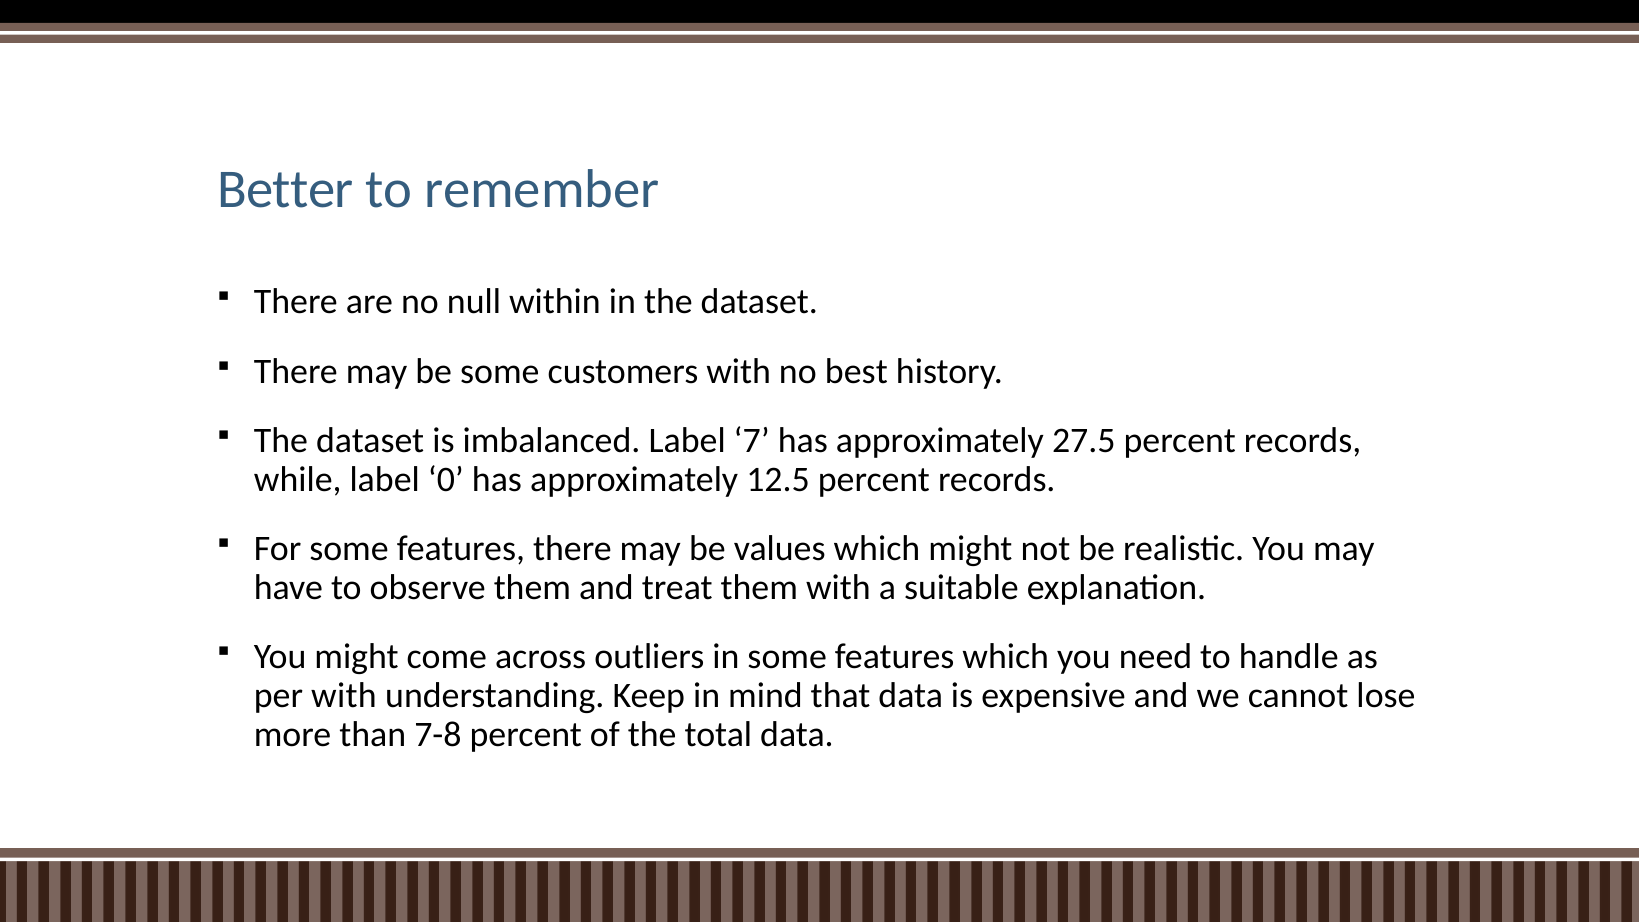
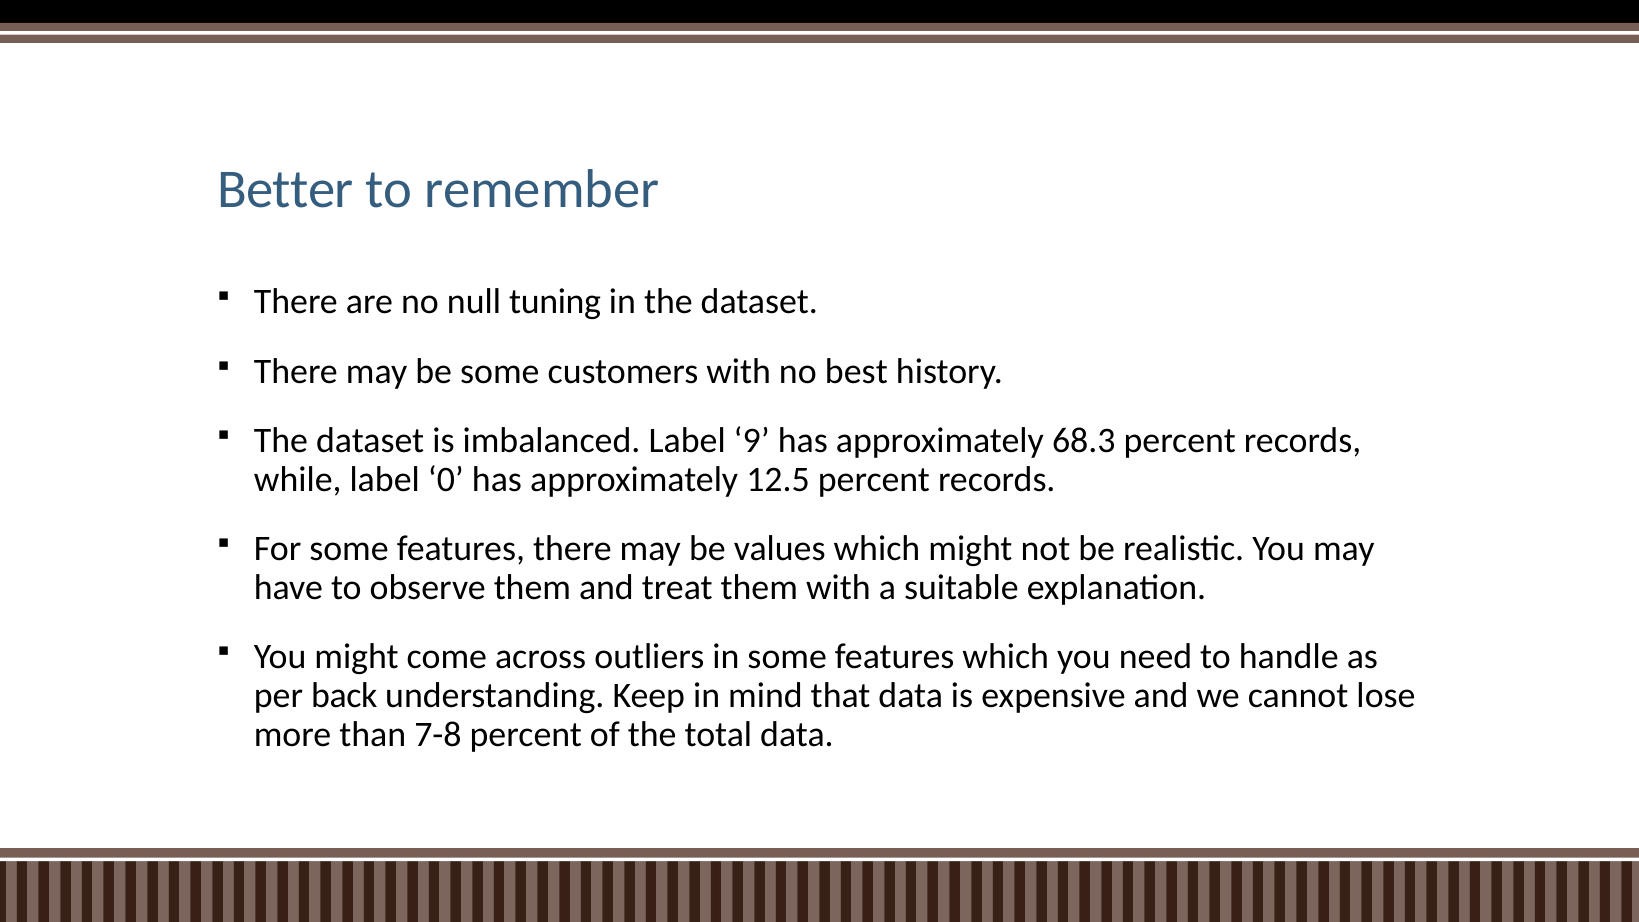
within: within -> tuning
7: 7 -> 9
27.5: 27.5 -> 68.3
per with: with -> back
